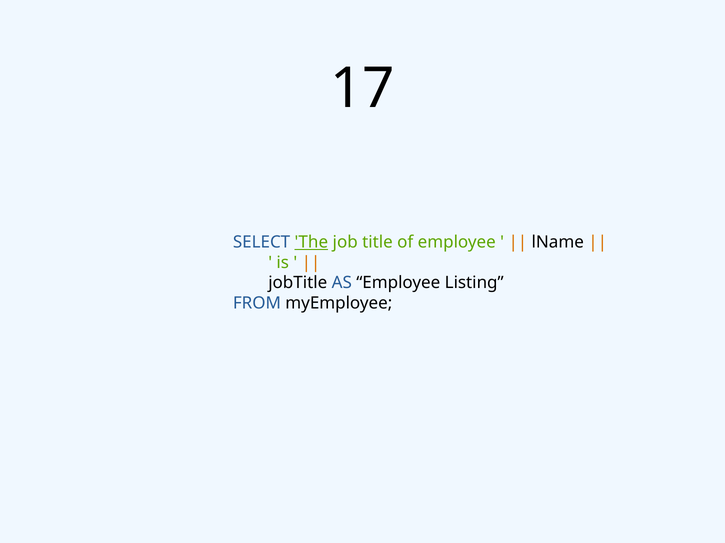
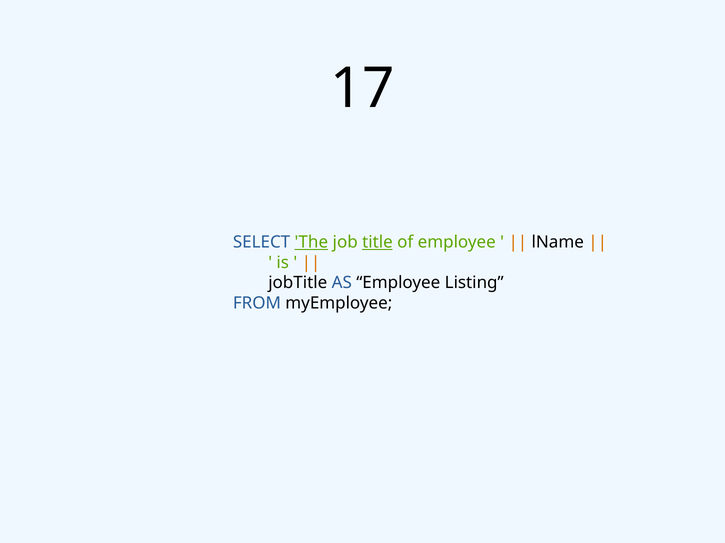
title underline: none -> present
